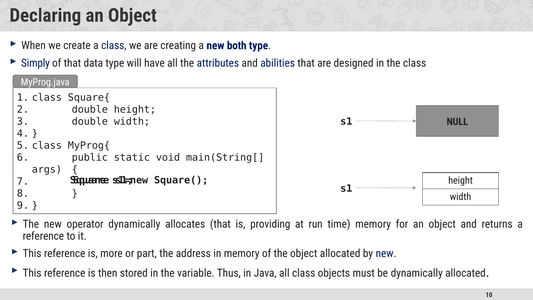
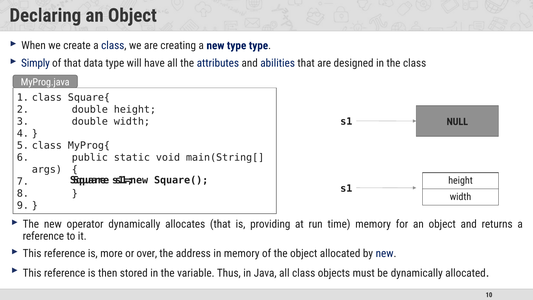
new both: both -> type
part: part -> over
